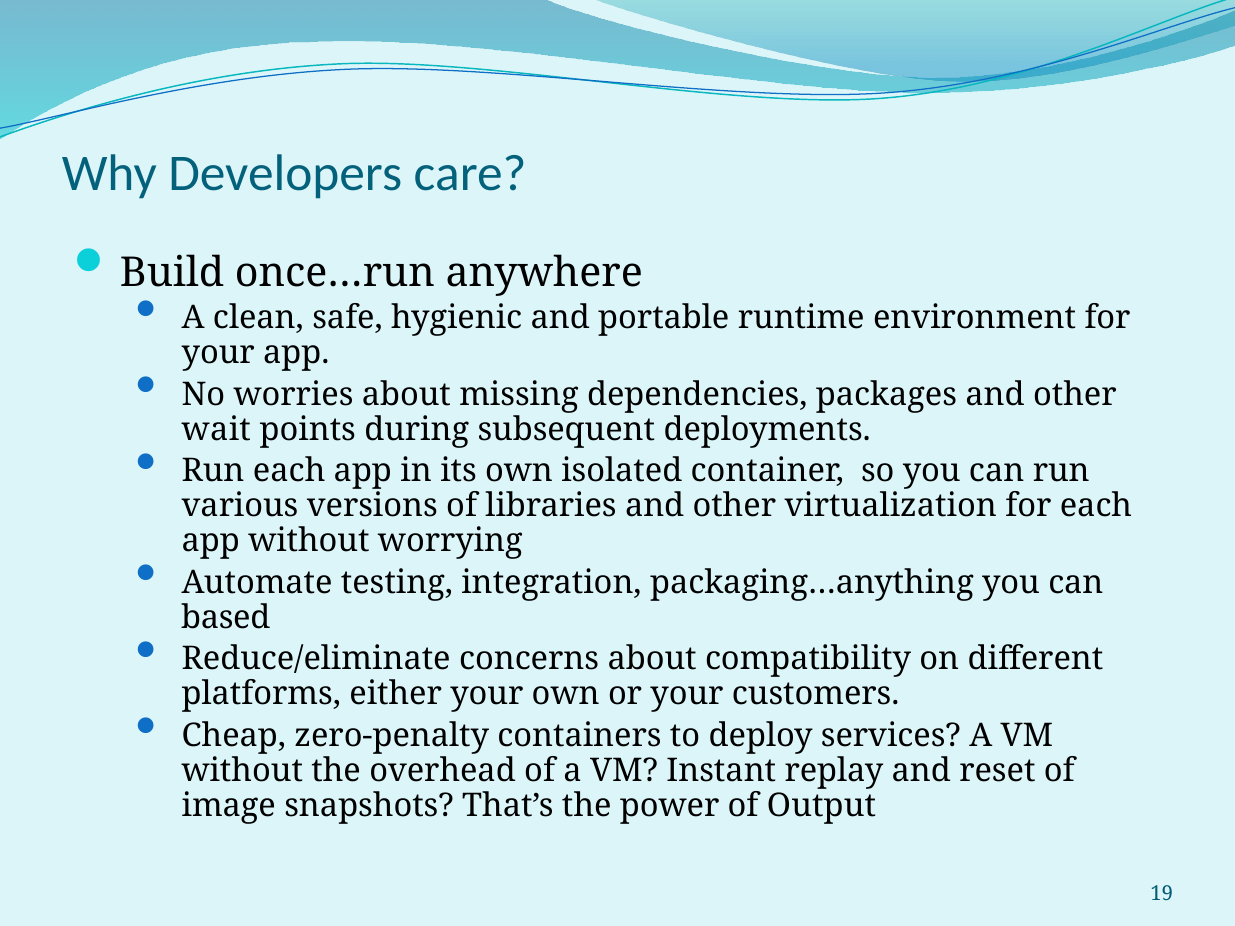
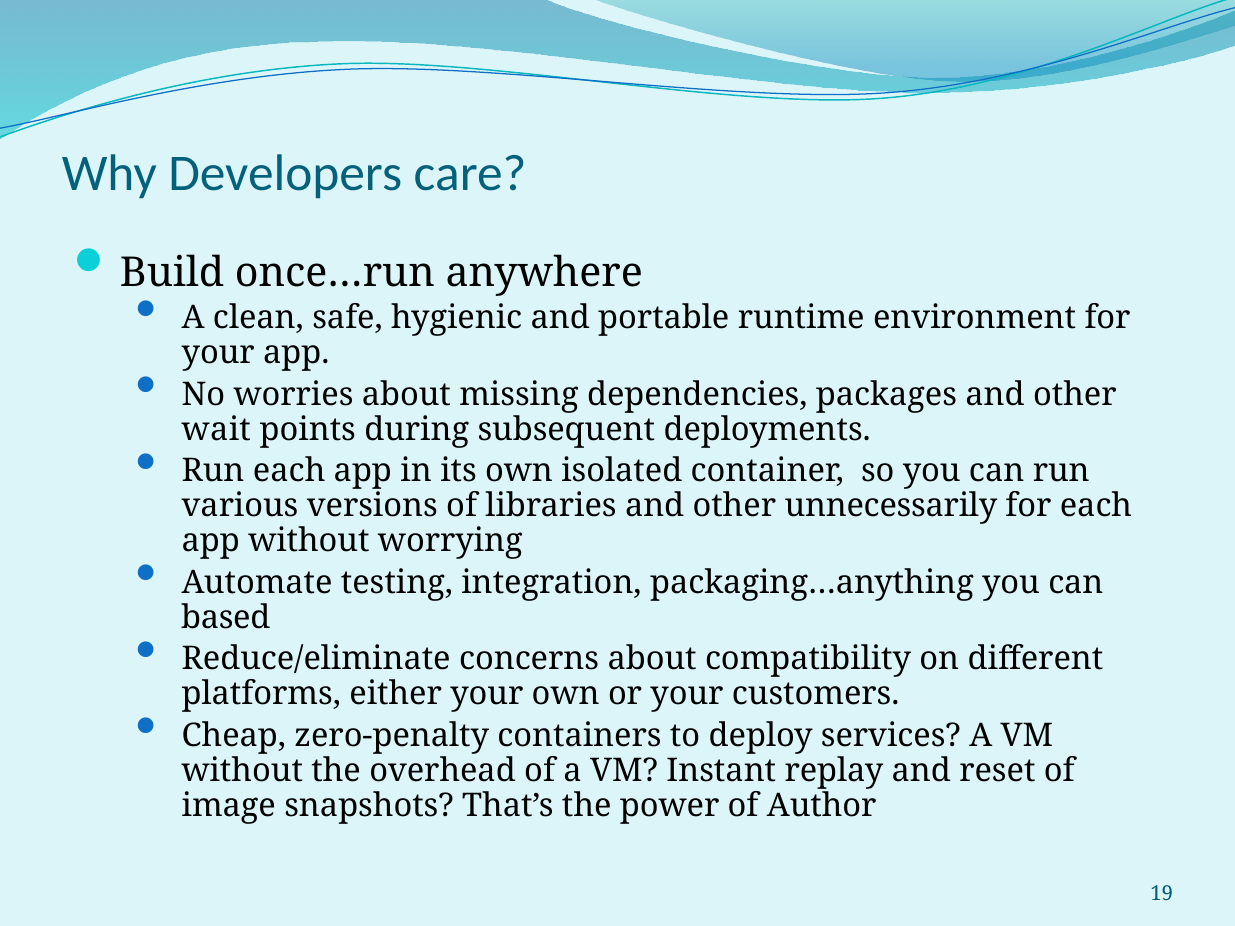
virtualization: virtualization -> unnecessarily
Output: Output -> Author
